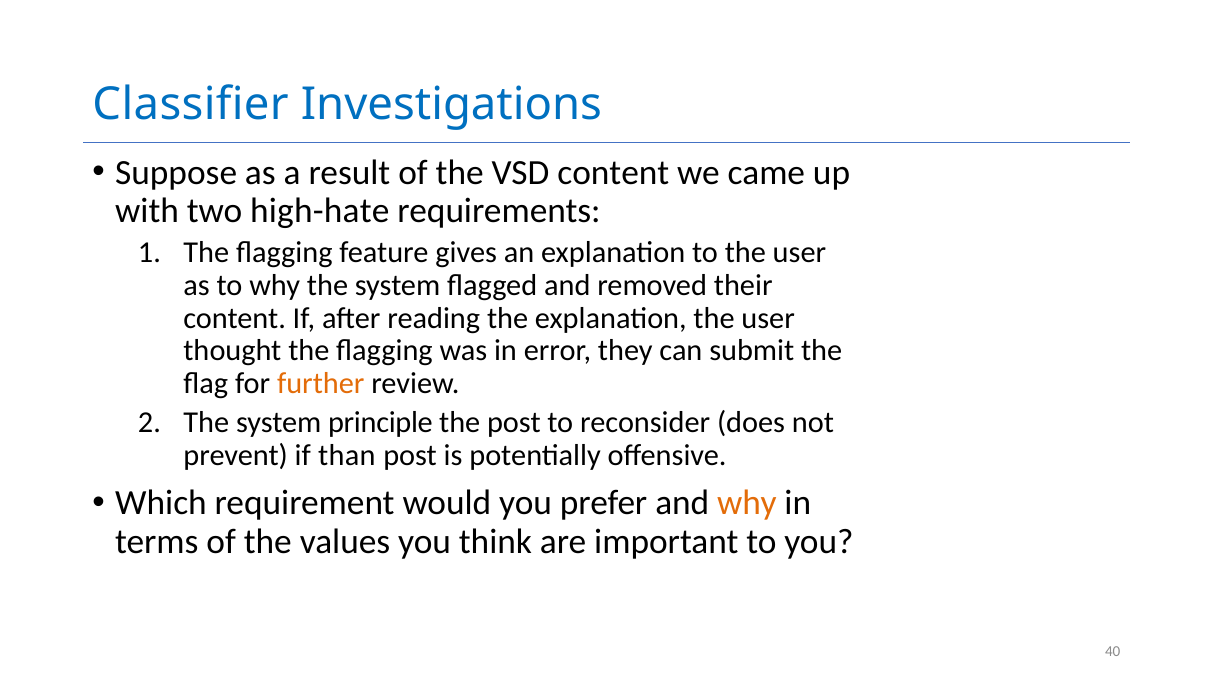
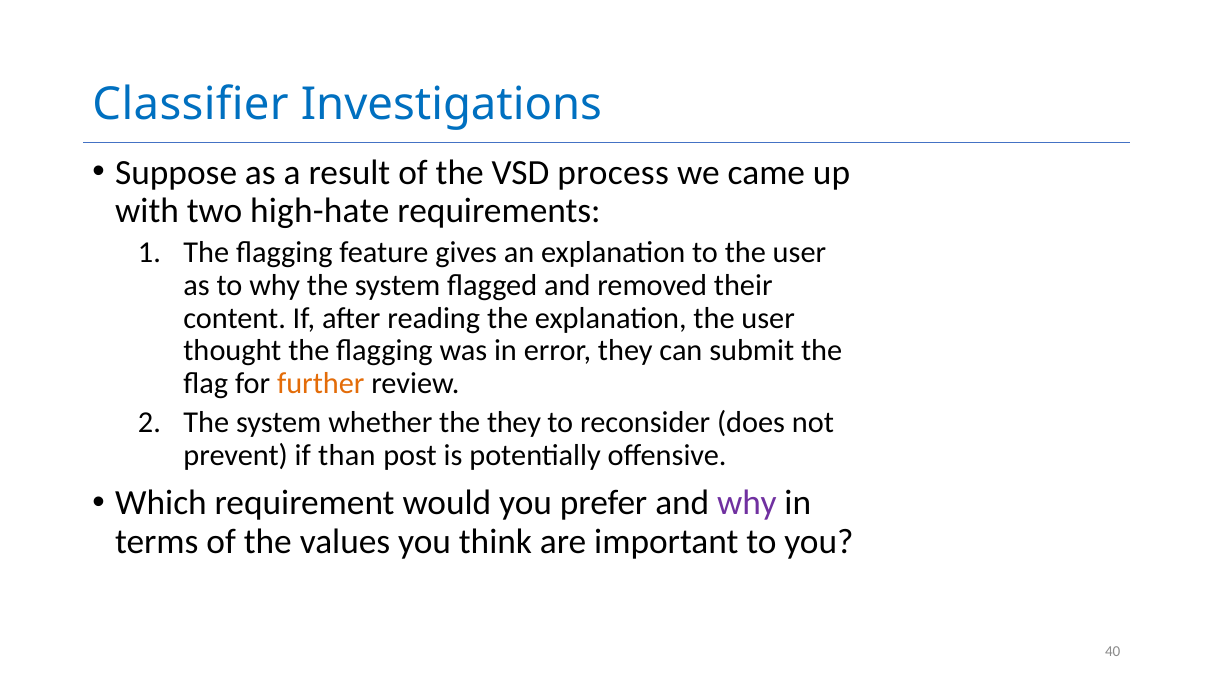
VSD content: content -> process
principle: principle -> whether
the post: post -> they
why at (747, 504) colour: orange -> purple
